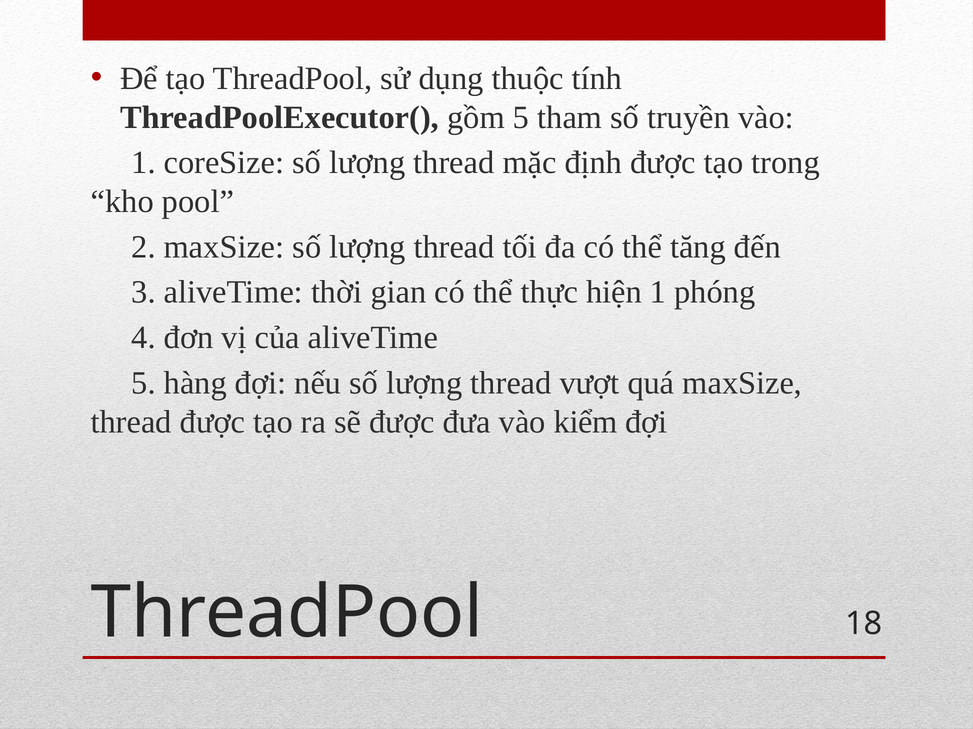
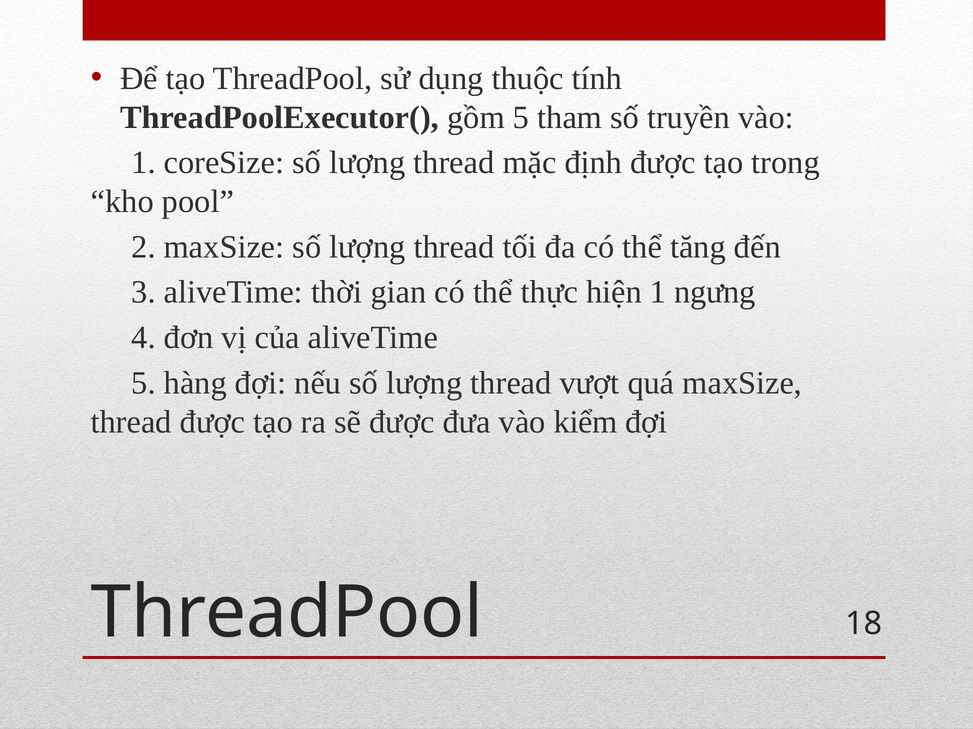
phóng: phóng -> ngưng
